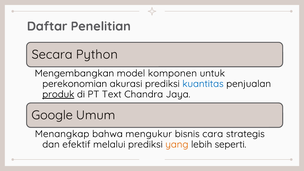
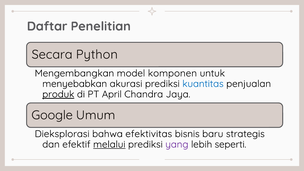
perekonomian: perekonomian -> menyebabkan
Text: Text -> April
Menangkap: Menangkap -> Dieksplorasi
mengukur: mengukur -> efektivitas
cara: cara -> baru
melalui underline: none -> present
yang colour: orange -> purple
